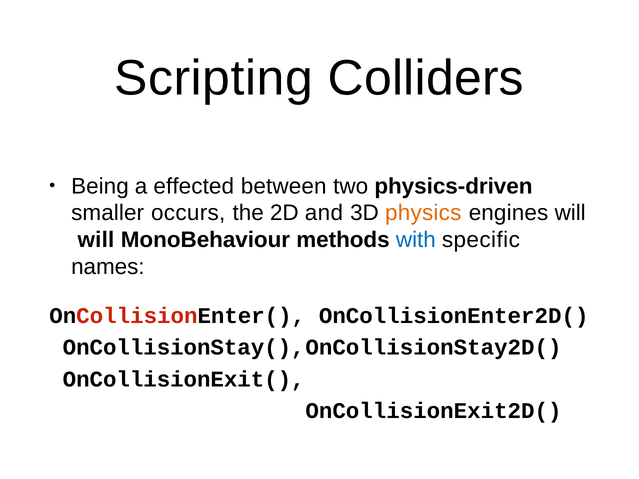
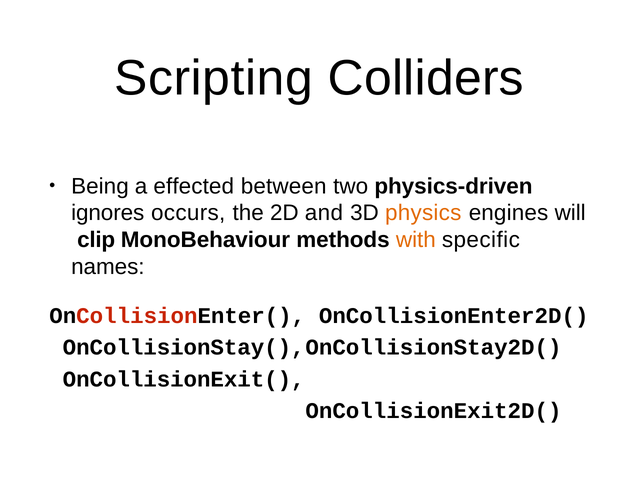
smaller: smaller -> ignores
will at (96, 240): will -> clip
with colour: blue -> orange
